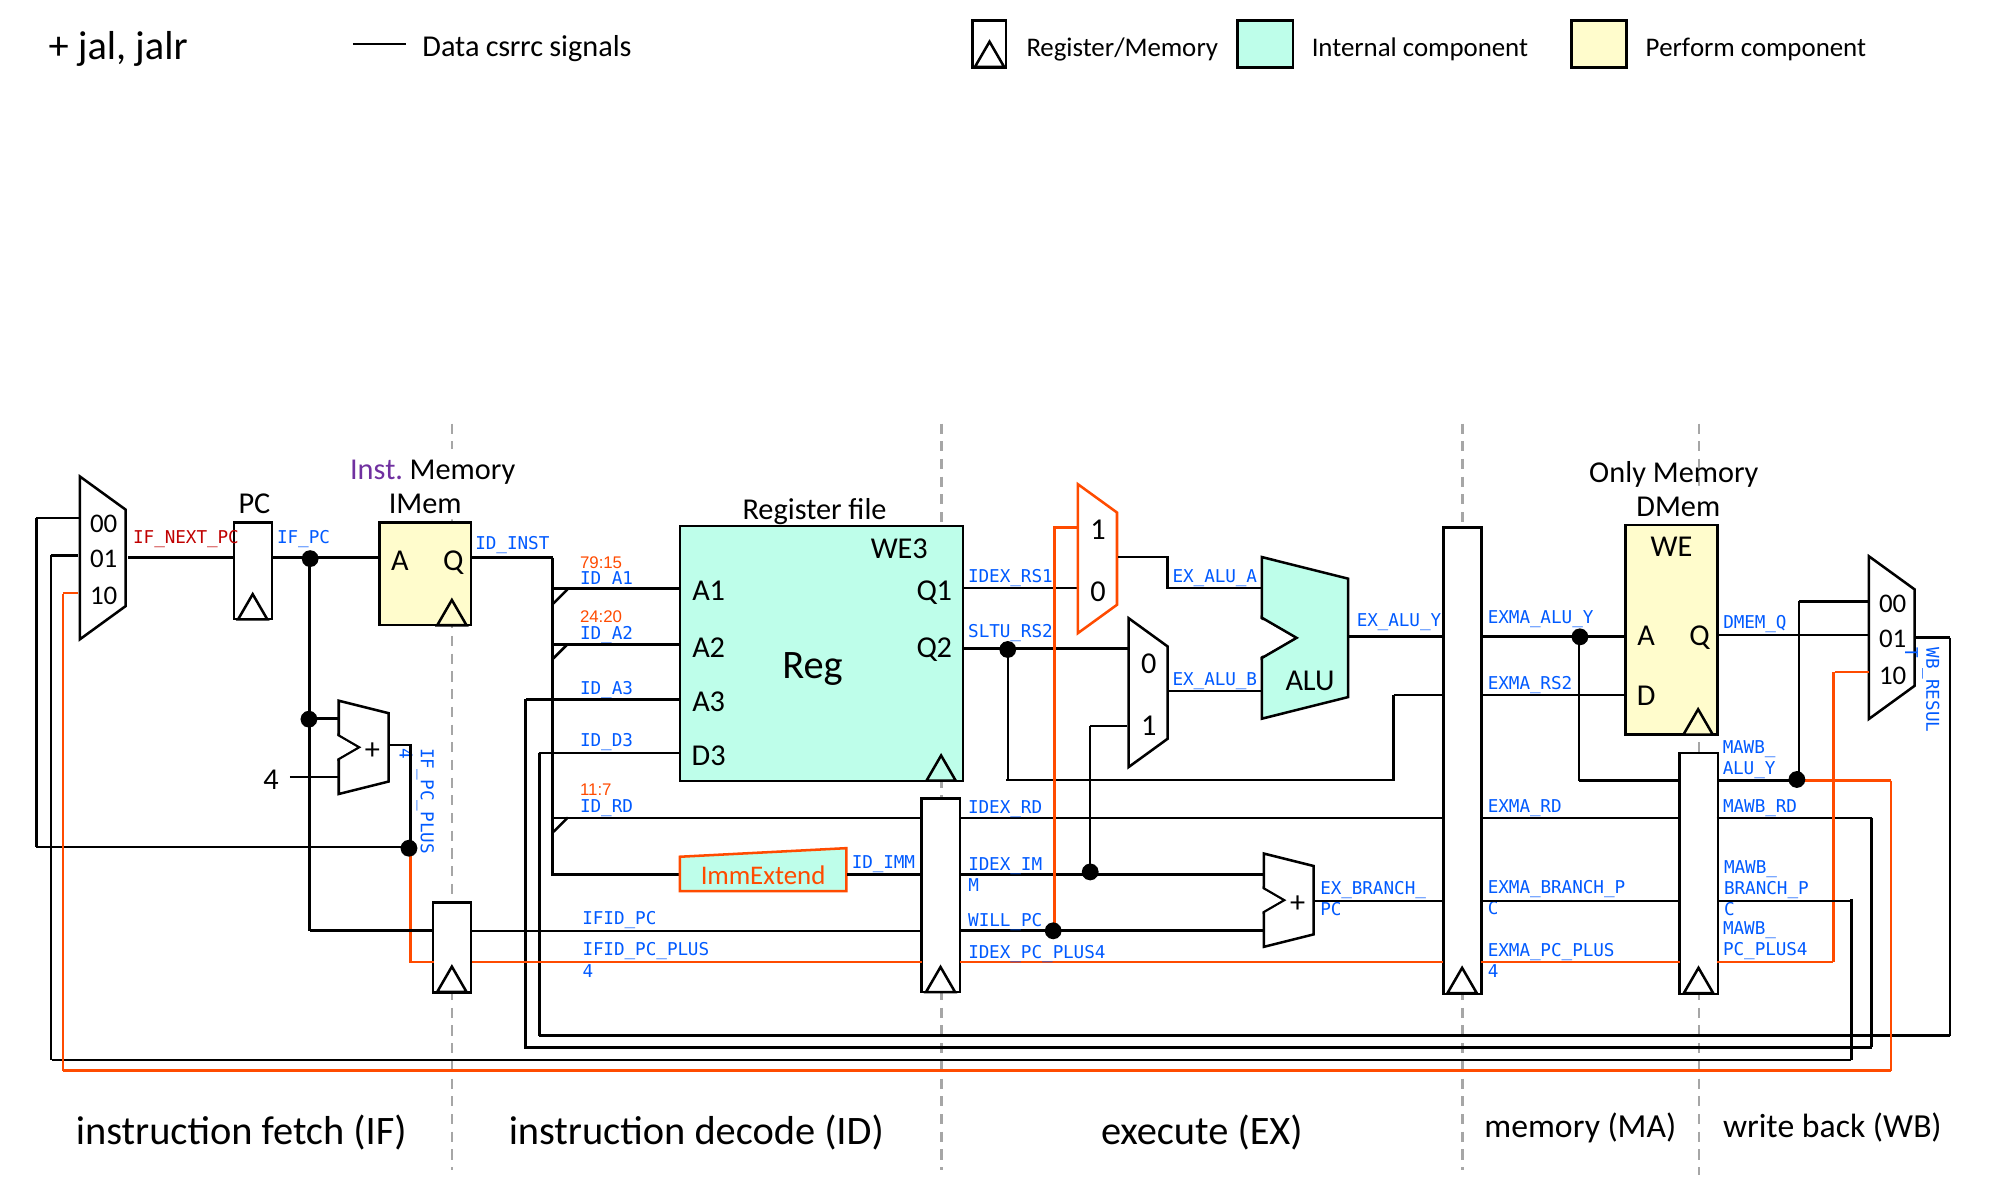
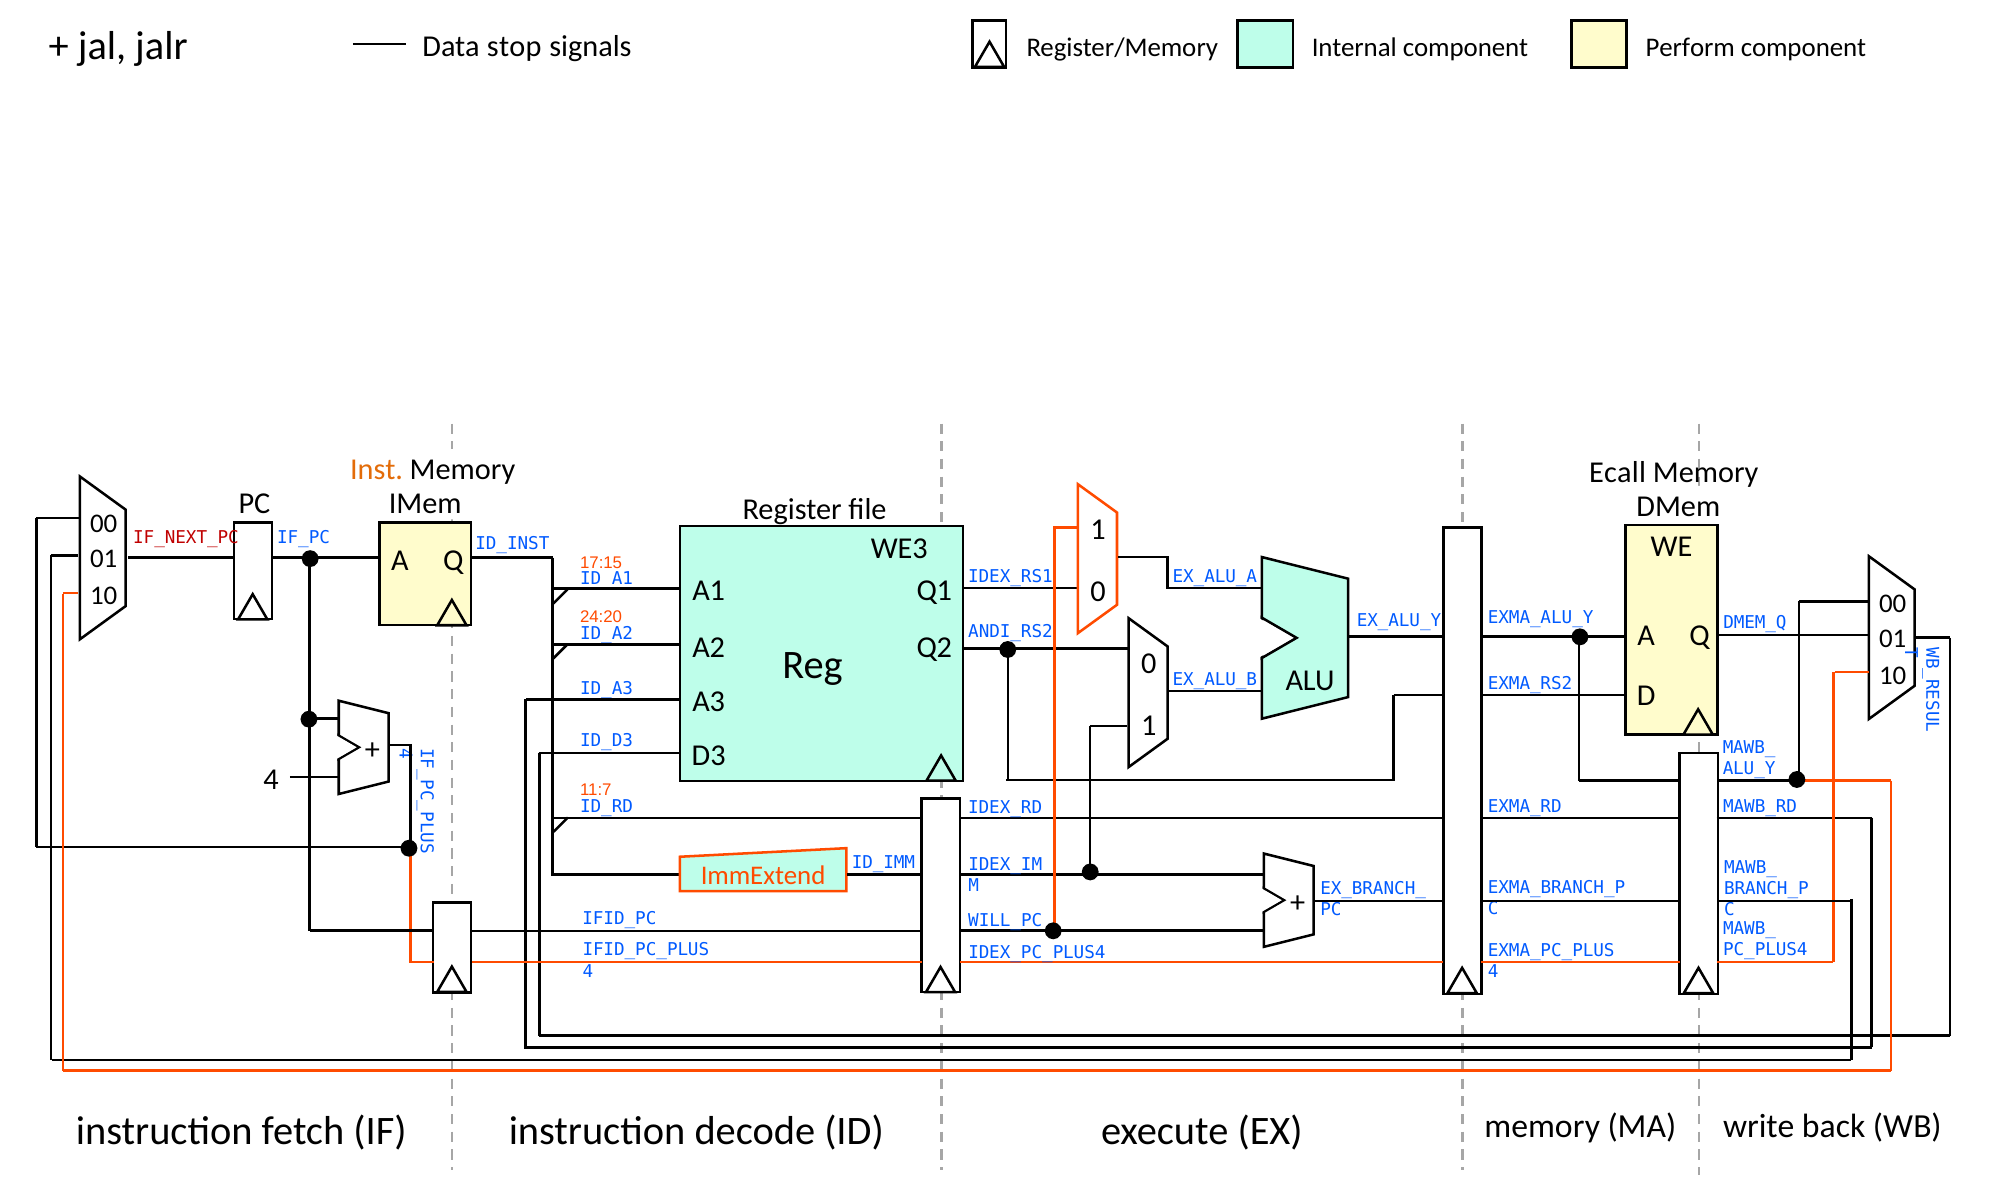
csrrc: csrrc -> stop
Inst colour: purple -> orange
Only: Only -> Ecall
79:15: 79:15 -> 17:15
SLTU_RS2: SLTU_RS2 -> ANDI_RS2
